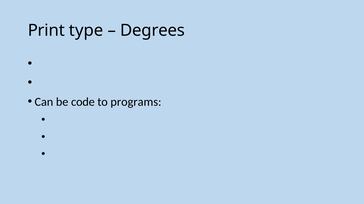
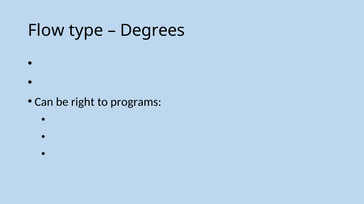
Print: Print -> Flow
code: code -> right
